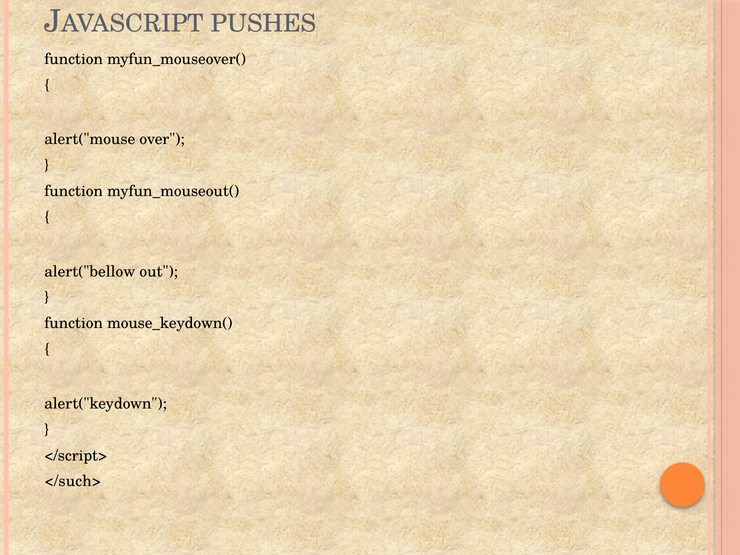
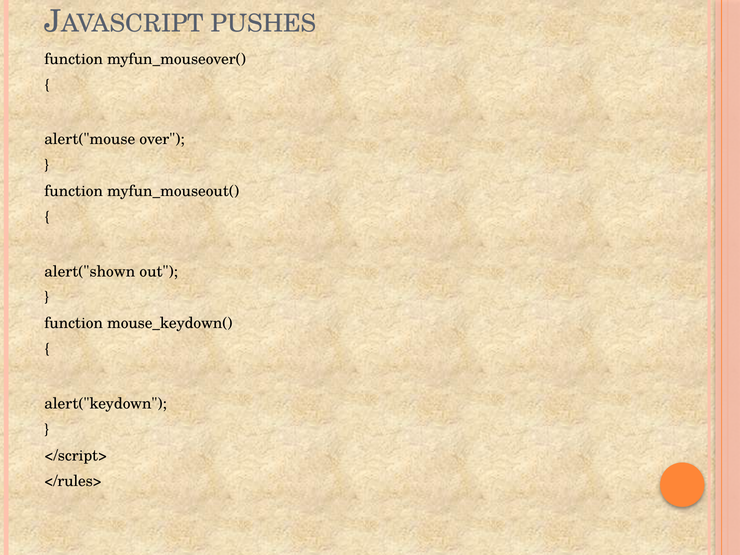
alert("bellow: alert("bellow -> alert("shown
</such>: </such> -> </rules>
